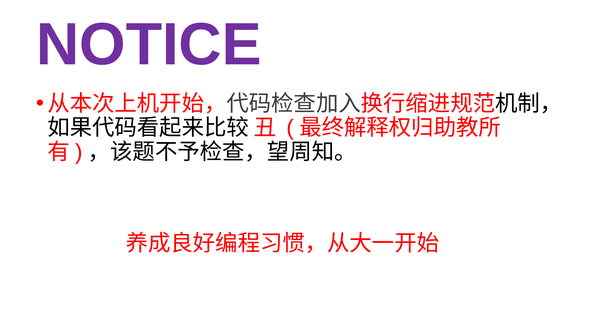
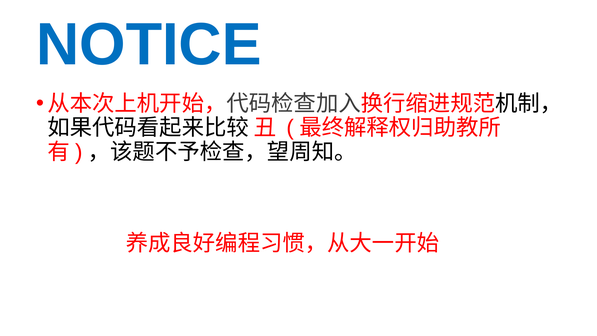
NOTICE colour: purple -> blue
